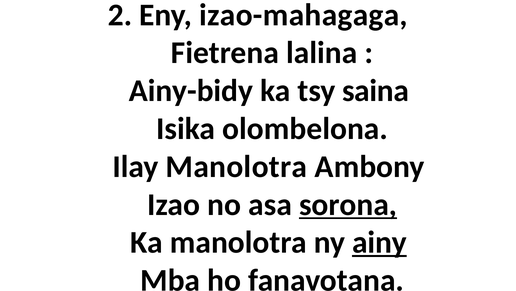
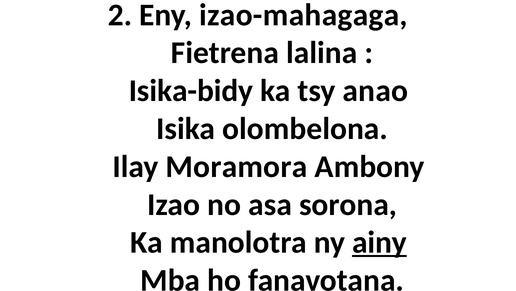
Ainy-bidy: Ainy-bidy -> Isika-bidy
saina: saina -> anao
Ilay Manolotra: Manolotra -> Moramora
sorona underline: present -> none
